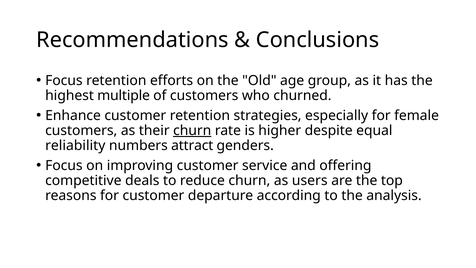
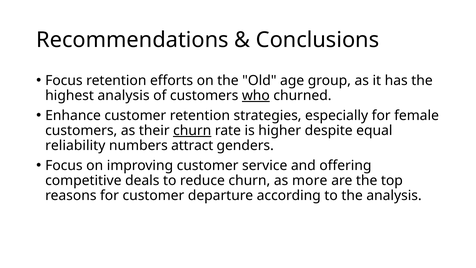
highest multiple: multiple -> analysis
who underline: none -> present
users: users -> more
